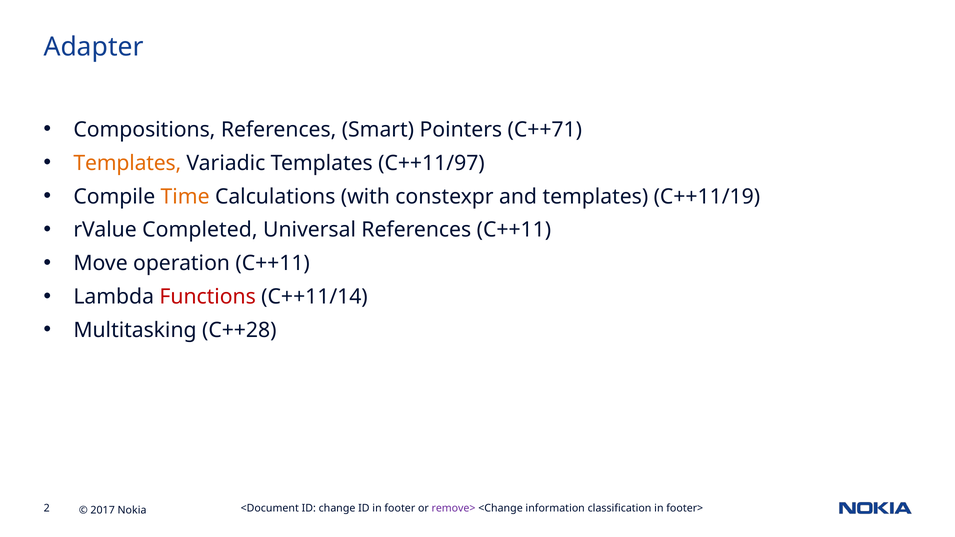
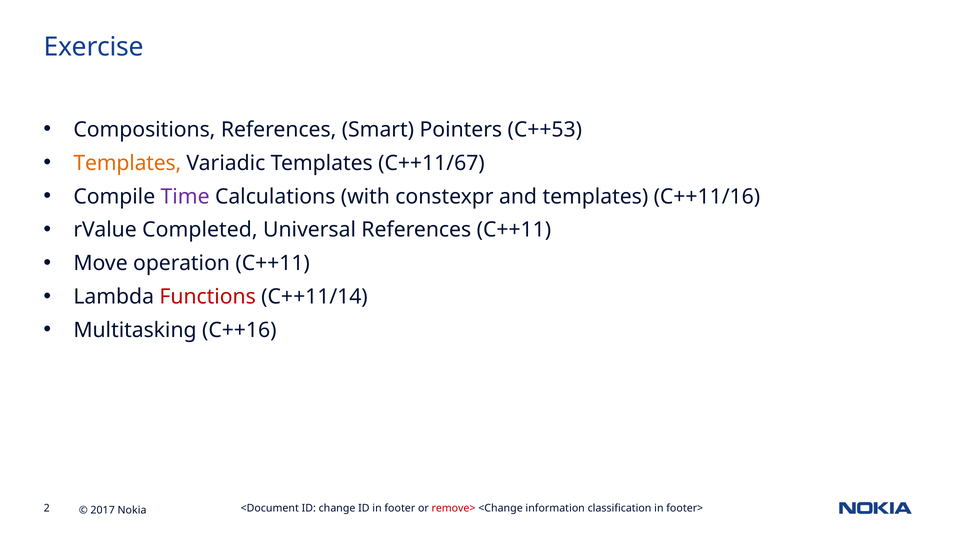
Adapter: Adapter -> Exercise
C++71: C++71 -> C++53
C++11/97: C++11/97 -> C++11/67
Time colour: orange -> purple
C++11/19: C++11/19 -> C++11/16
C++28: C++28 -> C++16
remove> colour: purple -> red
